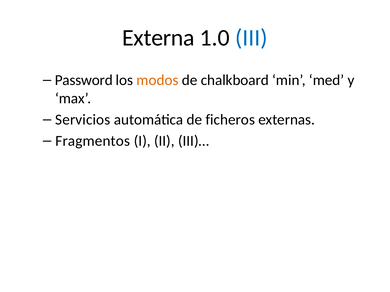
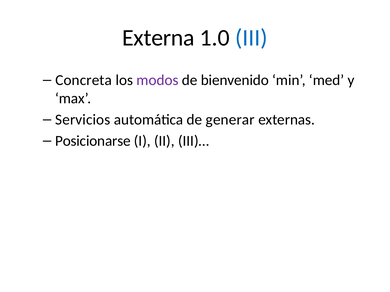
Password: Password -> Concreta
modos colour: orange -> purple
chalkboard: chalkboard -> bienvenido
ficheros: ficheros -> generar
Fragmentos: Fragmentos -> Posicionarse
